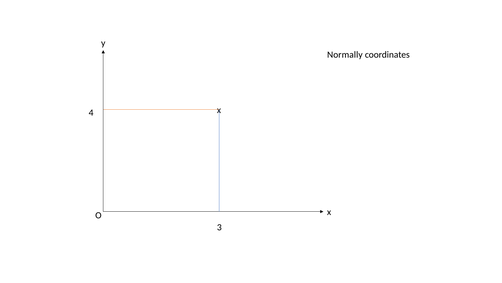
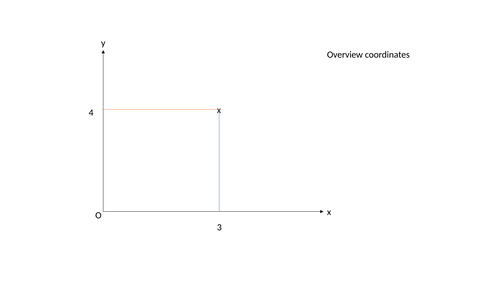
Normally: Normally -> Overview
